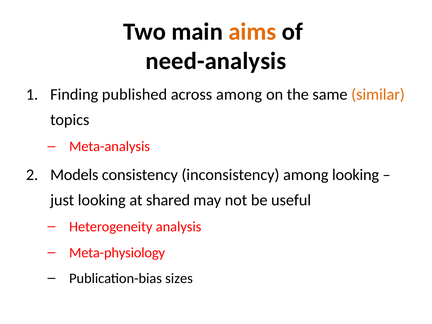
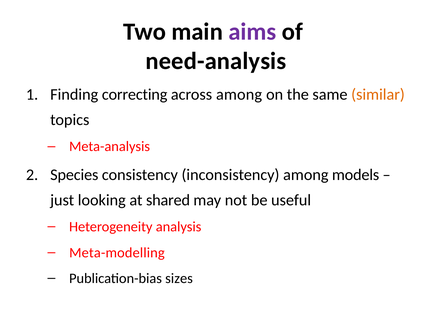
aims colour: orange -> purple
published: published -> correcting
Models: Models -> Species
among looking: looking -> models
Meta-physiology: Meta-physiology -> Meta-modelling
